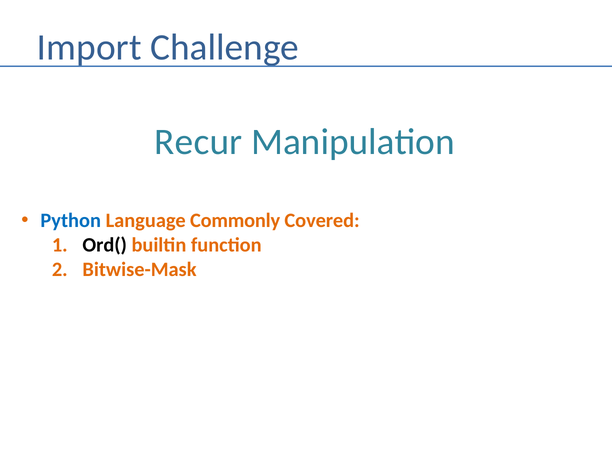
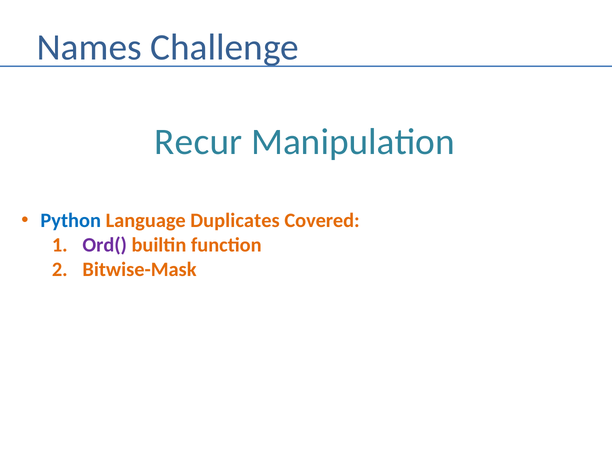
Import: Import -> Names
Commonly: Commonly -> Duplicates
Ord( colour: black -> purple
